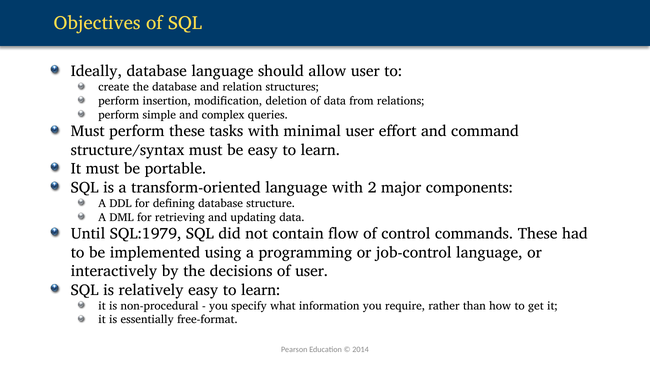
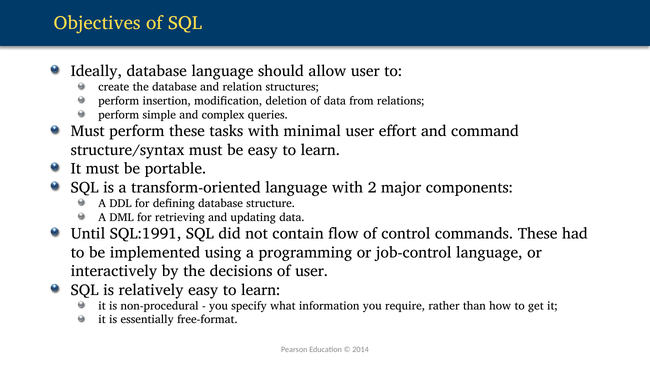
SQL:1979: SQL:1979 -> SQL:1991
